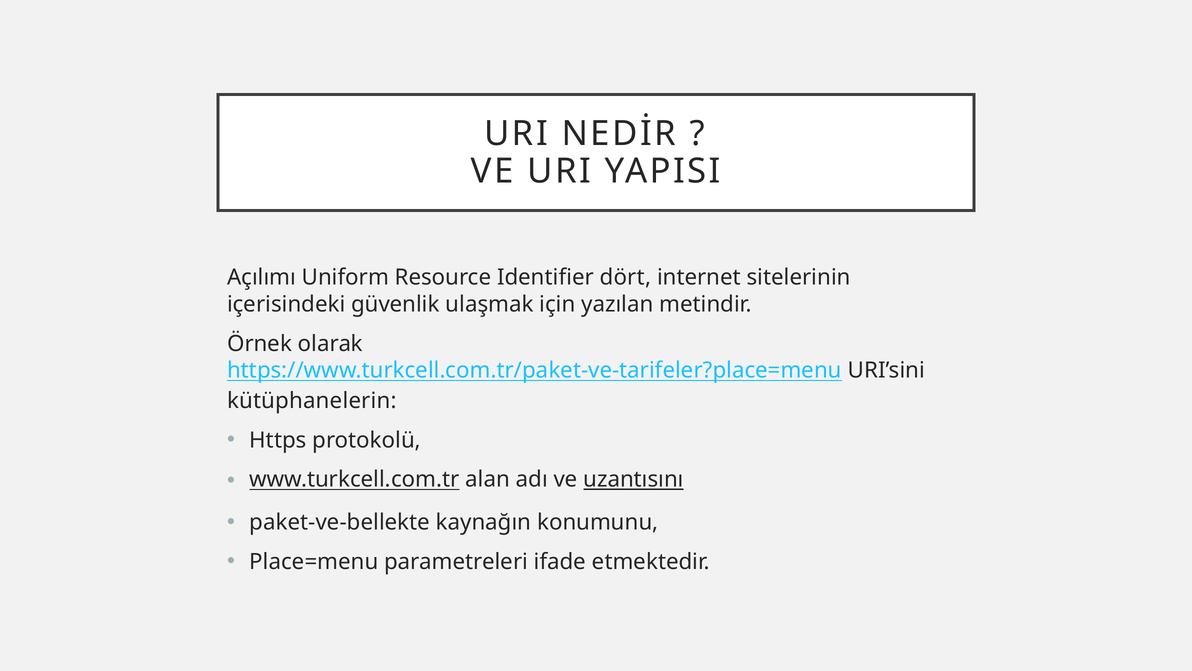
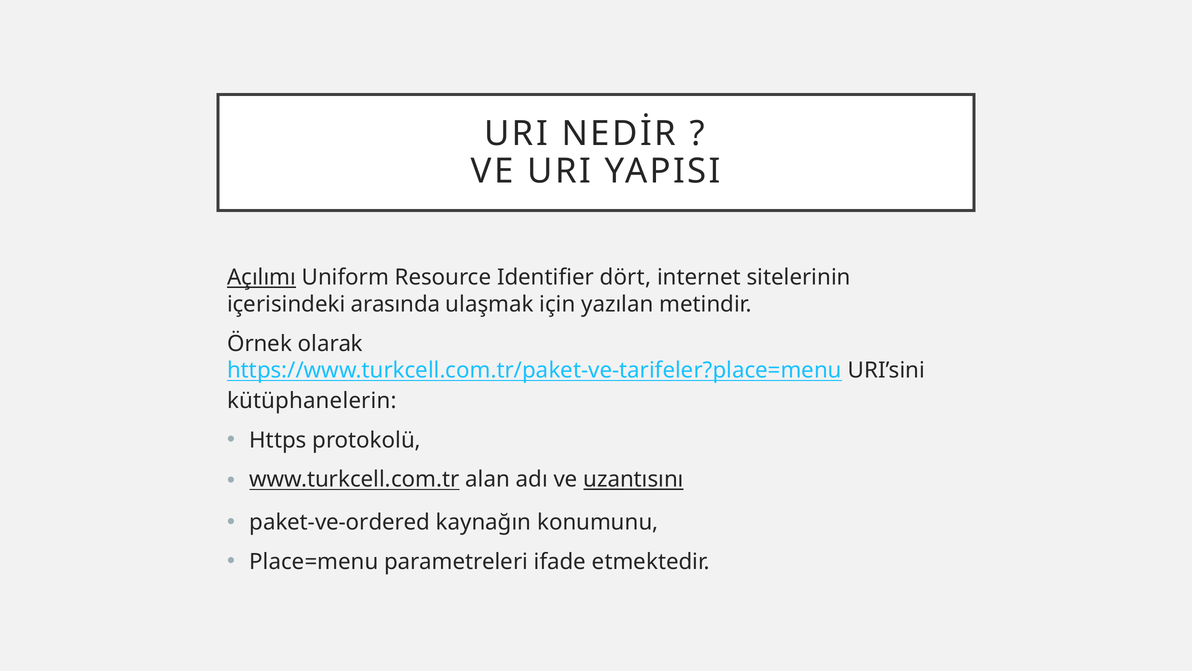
Açılımı underline: none -> present
güvenlik: güvenlik -> arasında
paket-ve-bellekte: paket-ve-bellekte -> paket-ve-ordered
